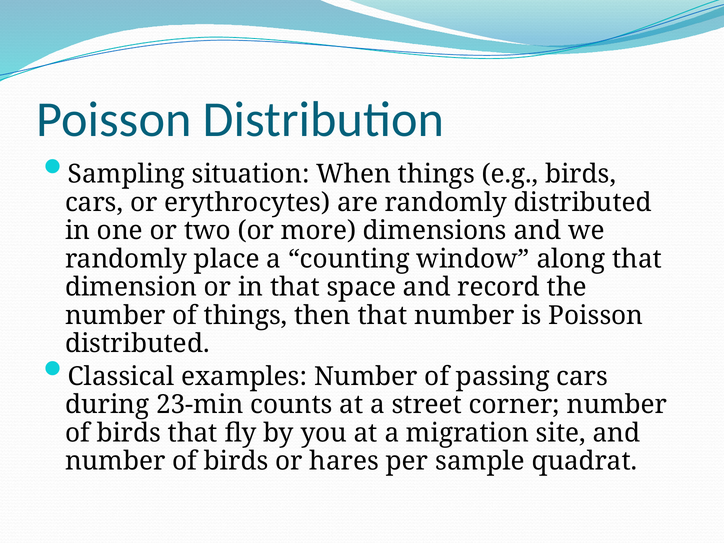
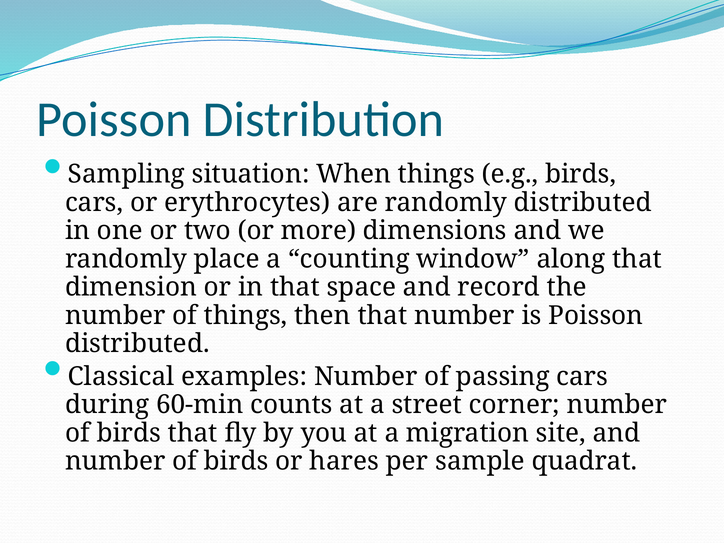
23-min: 23-min -> 60-min
